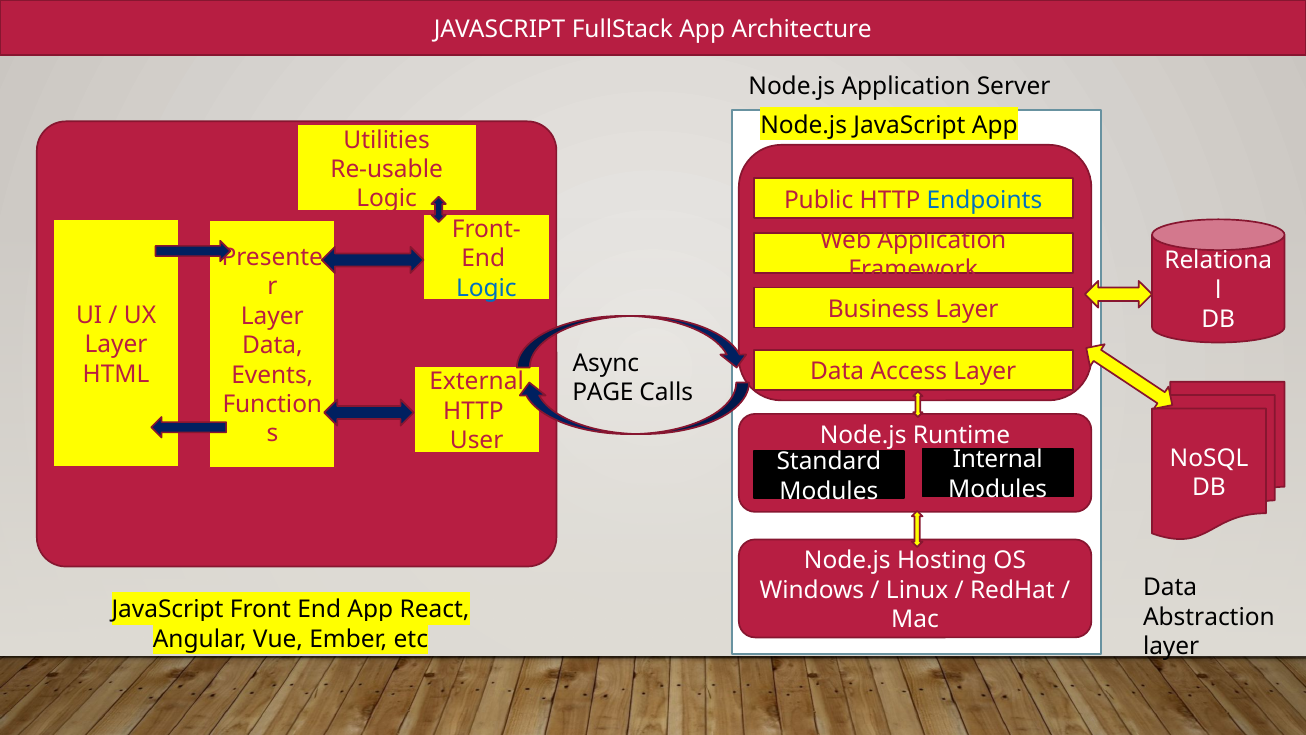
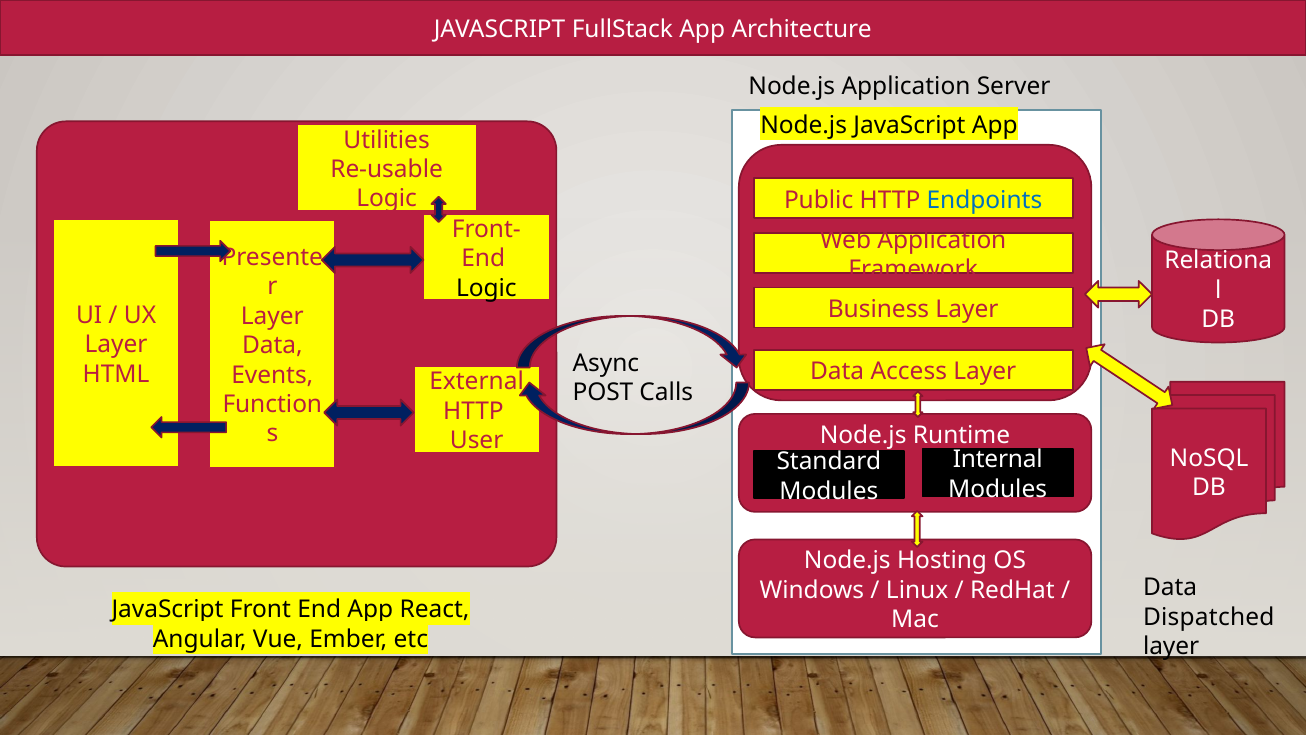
Logic at (486, 288) colour: blue -> black
PAGE: PAGE -> POST
Abstraction: Abstraction -> Dispatched
